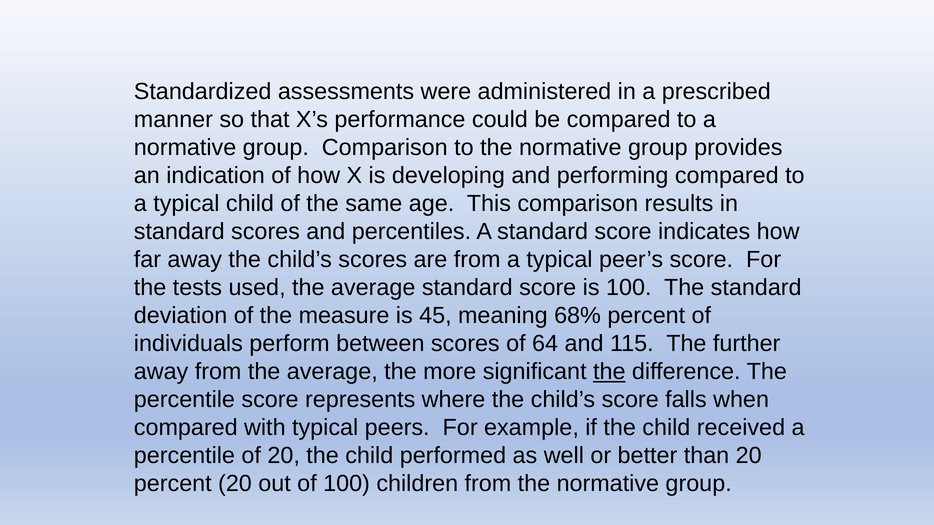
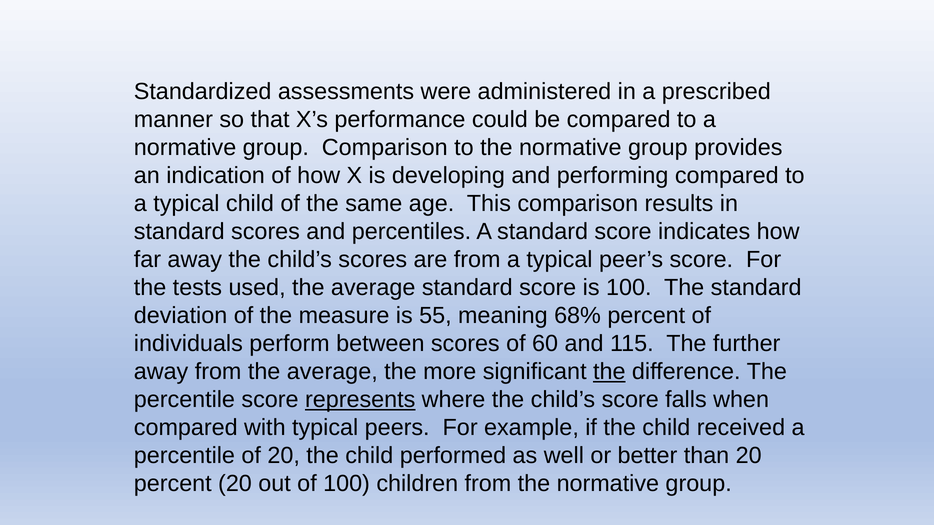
45: 45 -> 55
64: 64 -> 60
represents underline: none -> present
